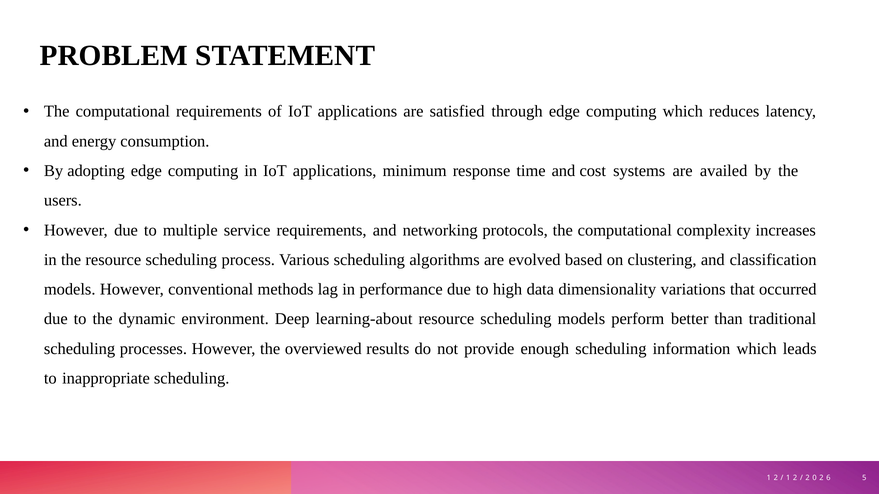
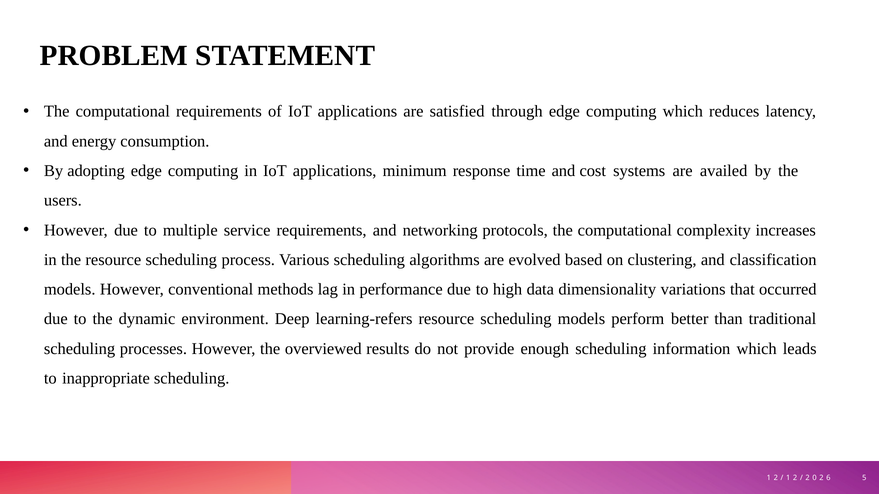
learning-about: learning-about -> learning-refers
